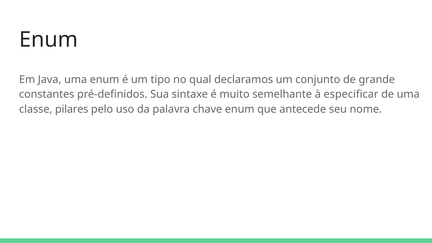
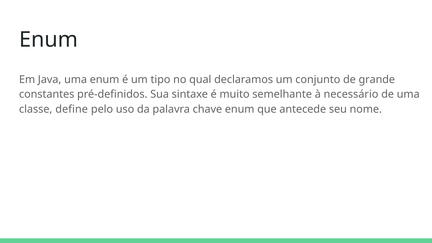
especificar: especificar -> necessário
pilares: pilares -> define
